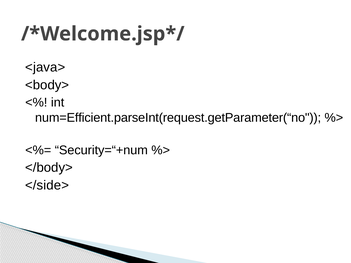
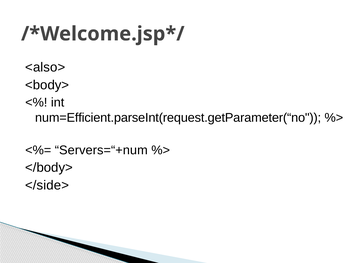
<java>: <java> -> <also>
Security=“+num: Security=“+num -> Servers=“+num
